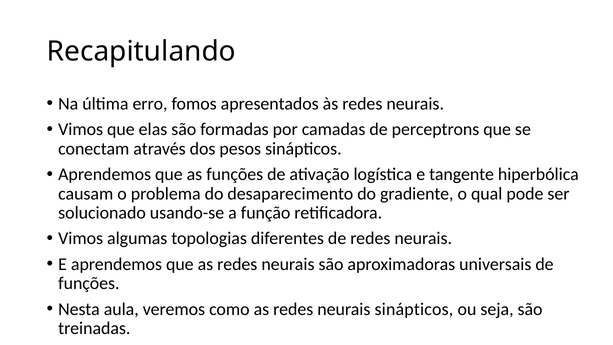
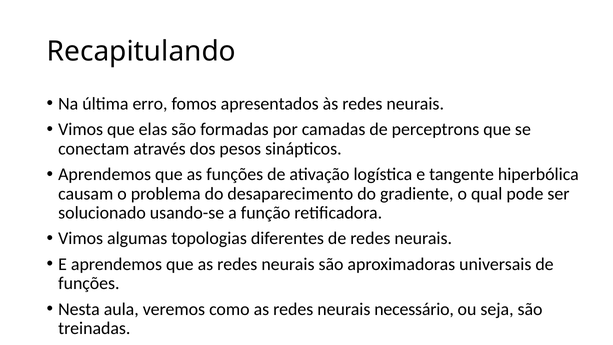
neurais sinápticos: sinápticos -> necessário
